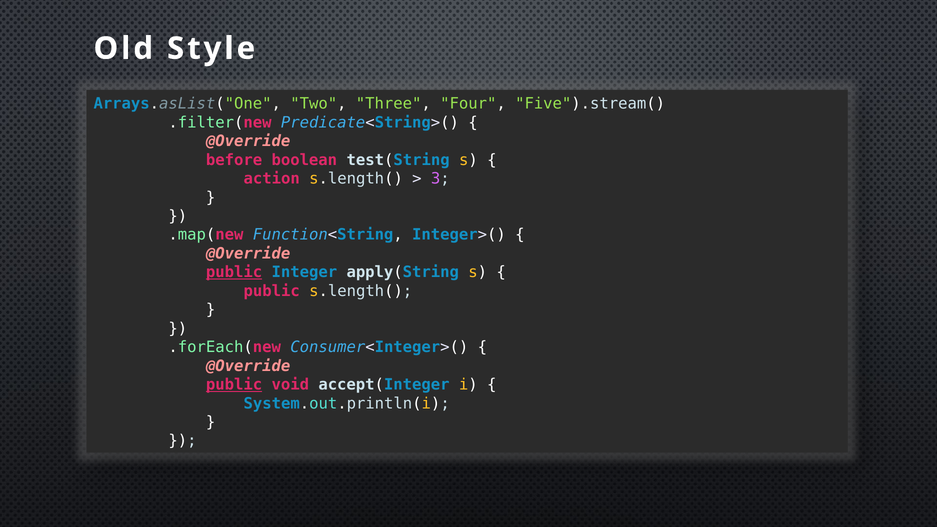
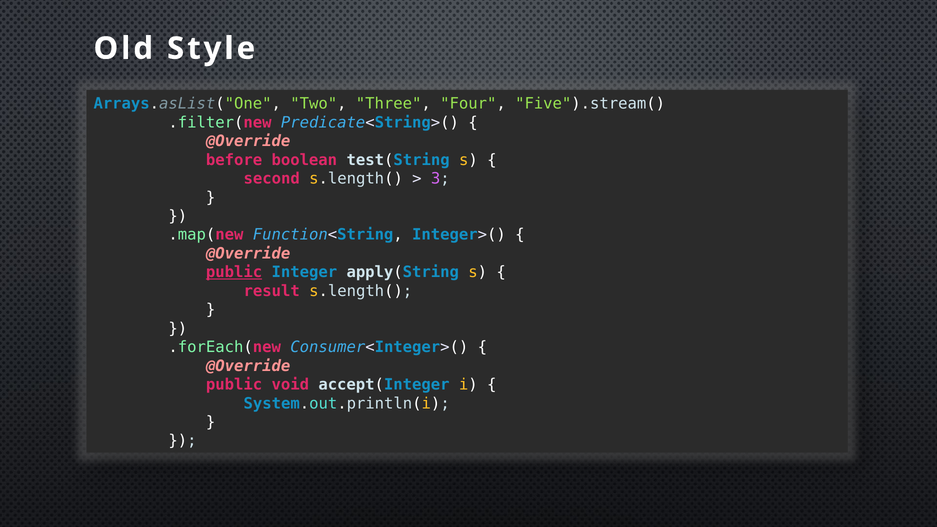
action: action -> second
public at (272, 291): public -> result
public at (234, 385) underline: present -> none
